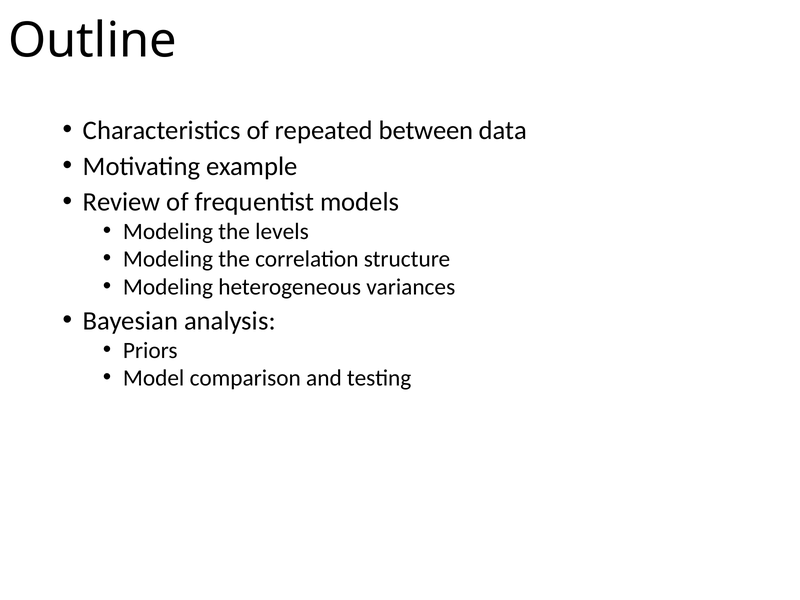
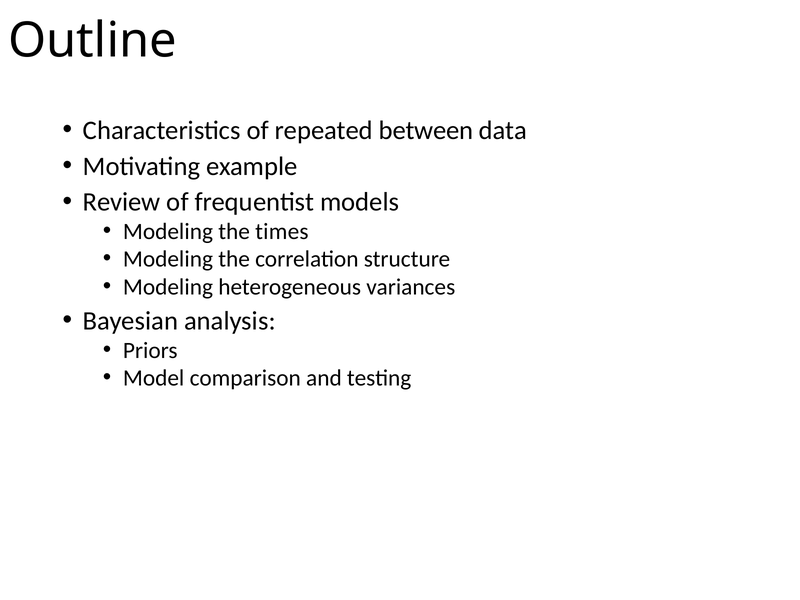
levels: levels -> times
